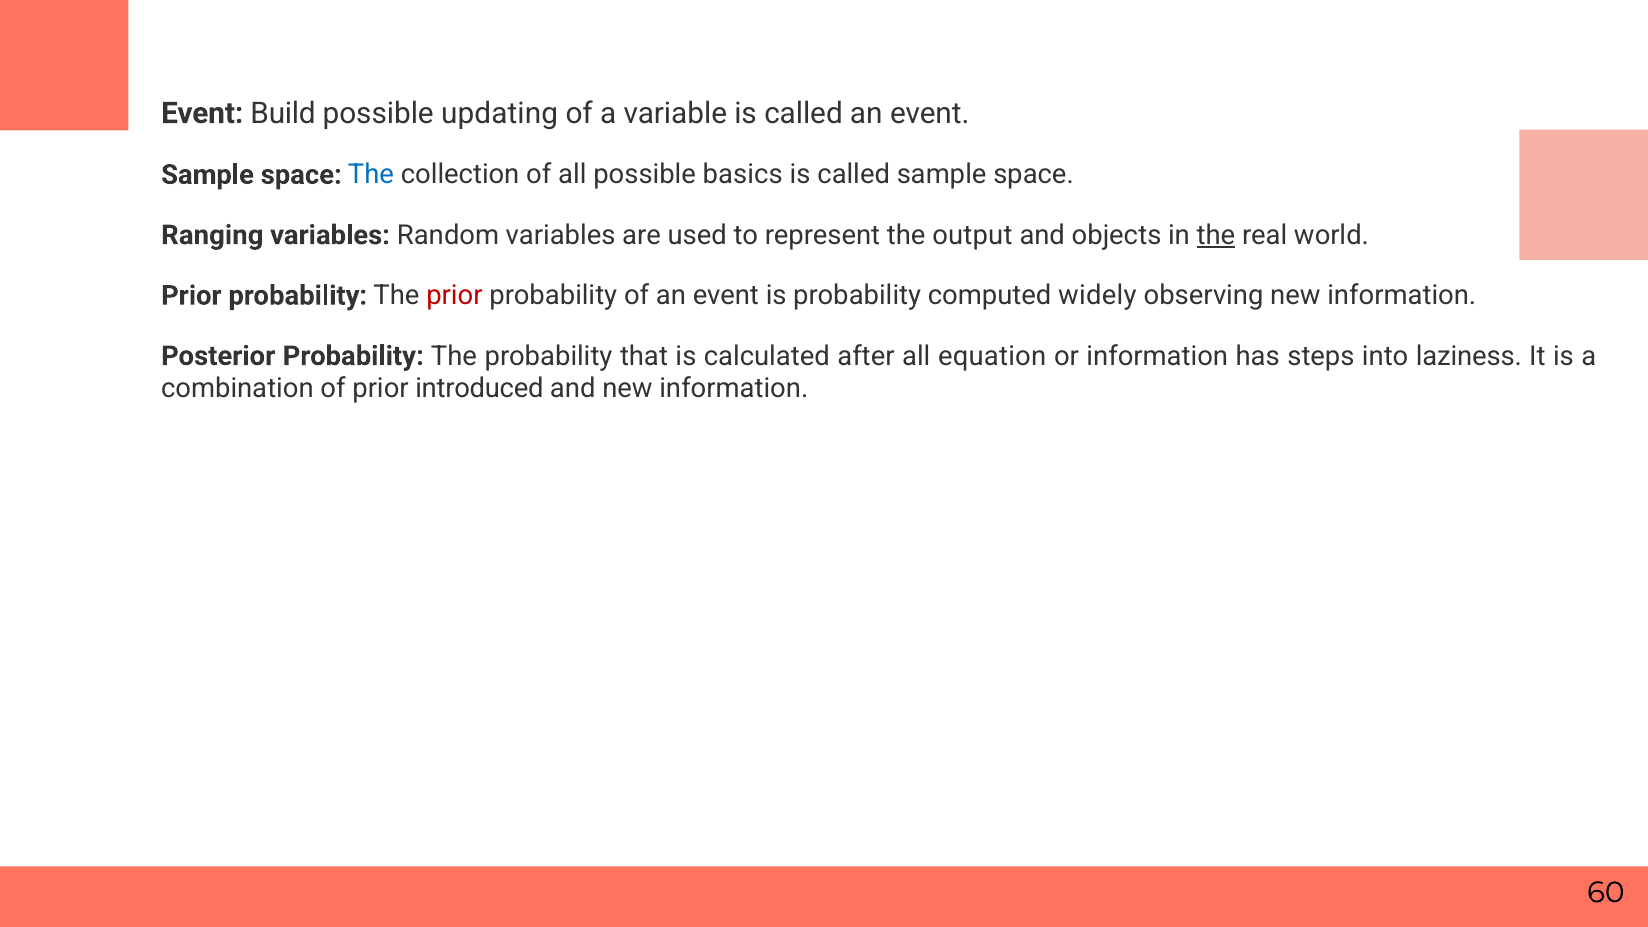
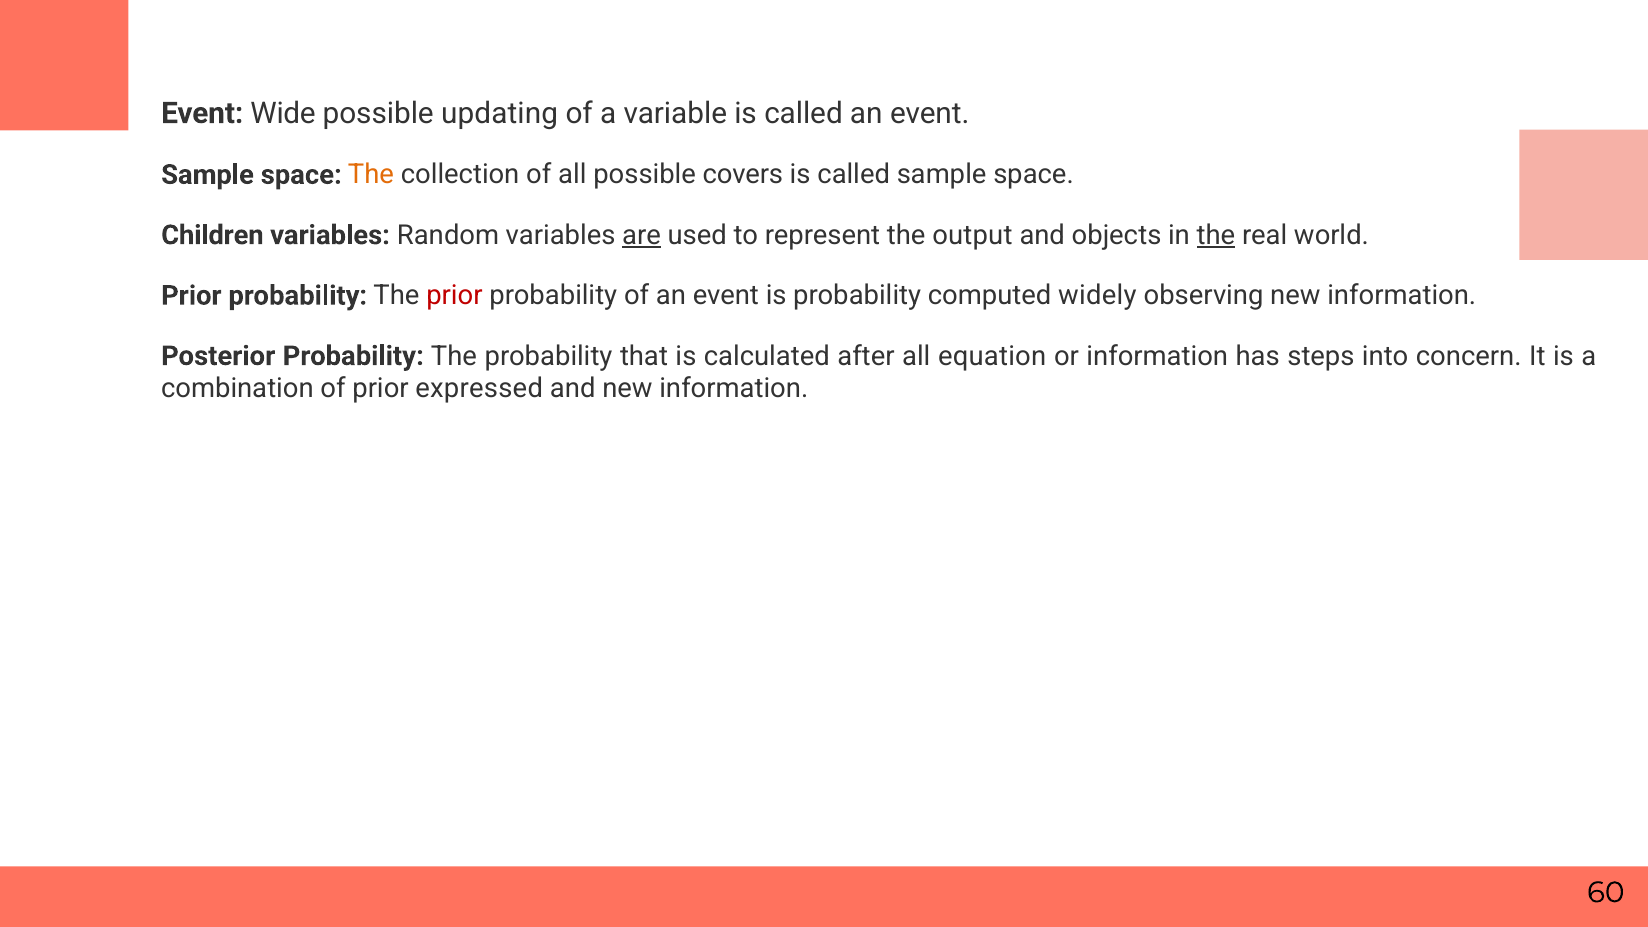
Build: Build -> Wide
The at (371, 175) colour: blue -> orange
basics: basics -> covers
Ranging: Ranging -> Children
are underline: none -> present
laziness: laziness -> concern
introduced: introduced -> expressed
